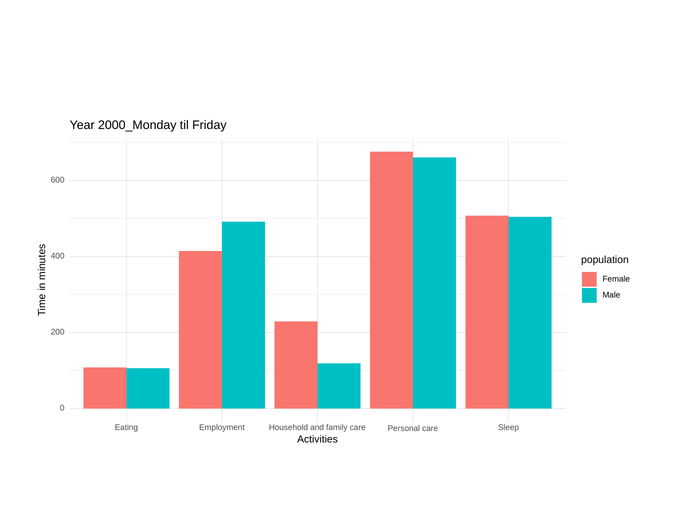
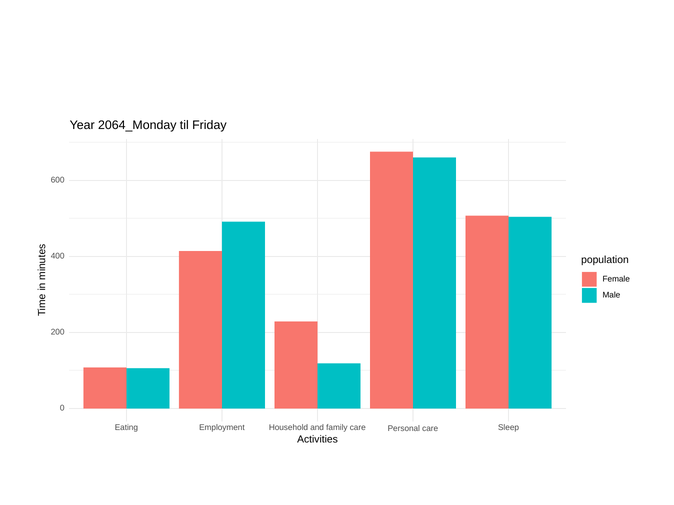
2000_Monday: 2000_Monday -> 2064_Monday
